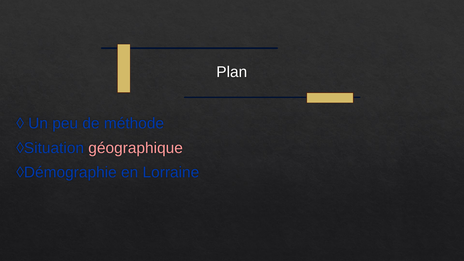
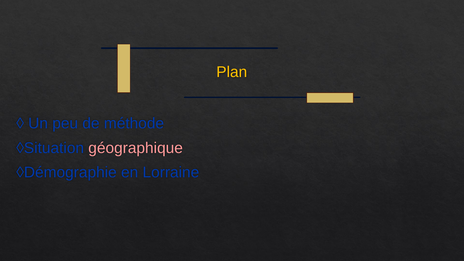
Plan colour: white -> yellow
